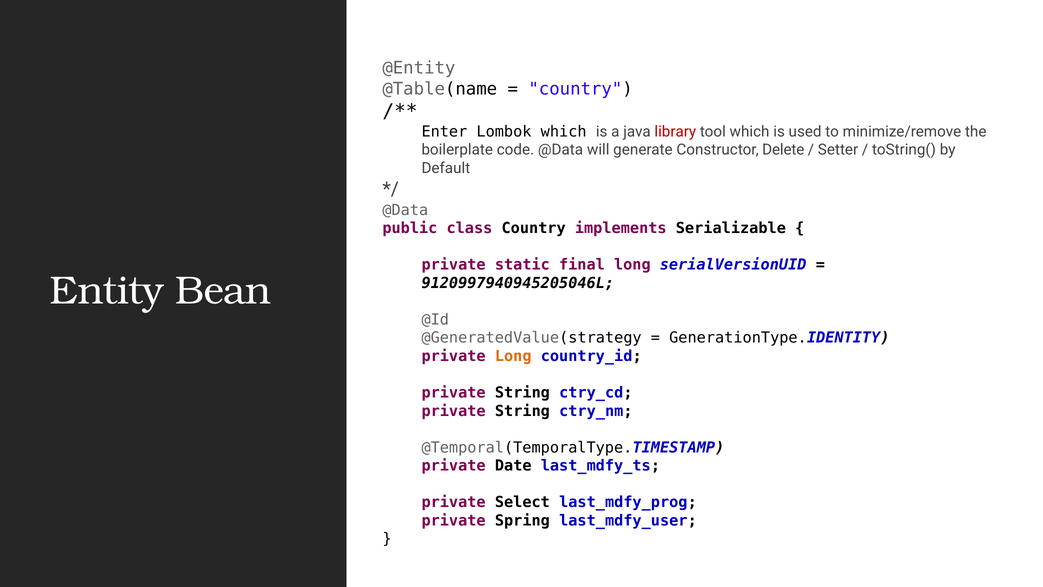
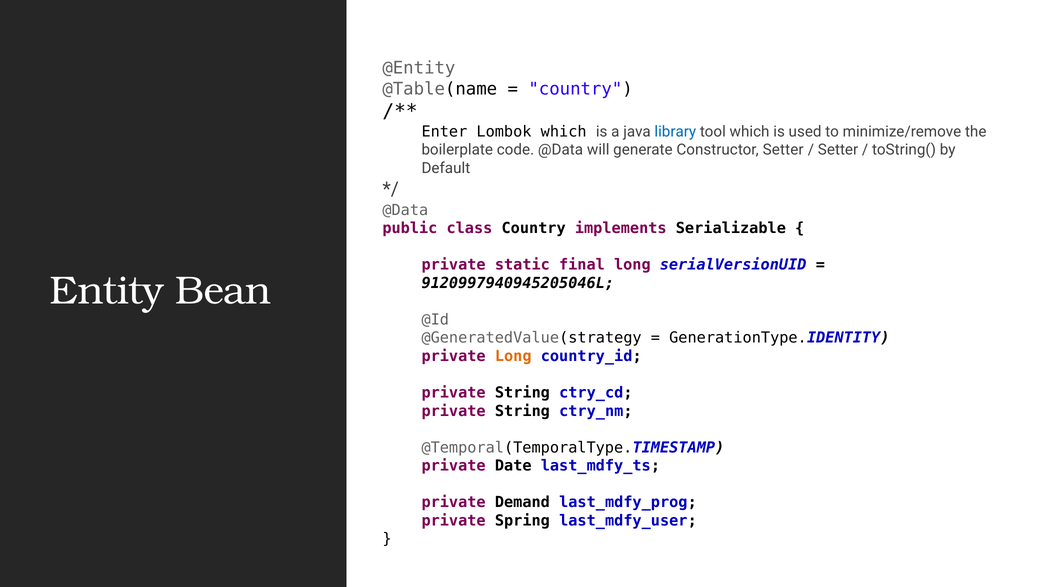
library colour: red -> blue
Constructor Delete: Delete -> Setter
Select: Select -> Demand
